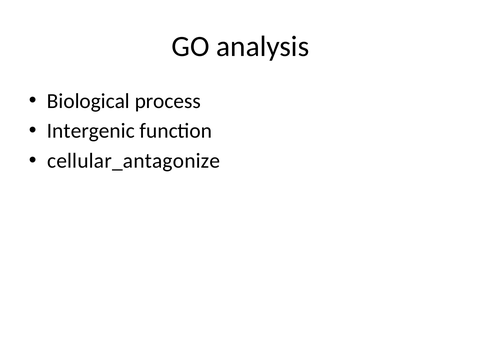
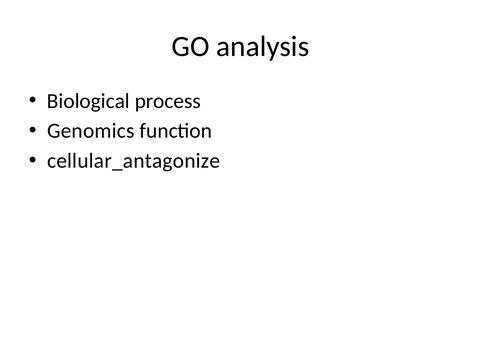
Intergenic: Intergenic -> Genomics
